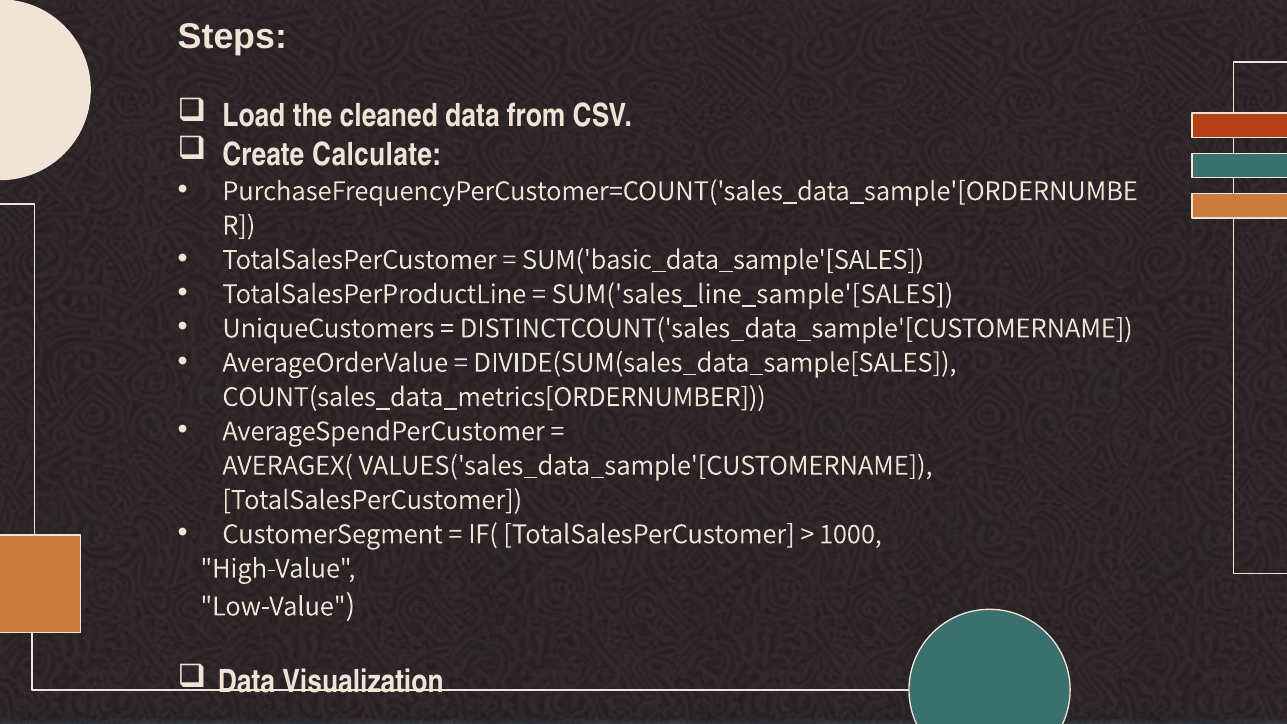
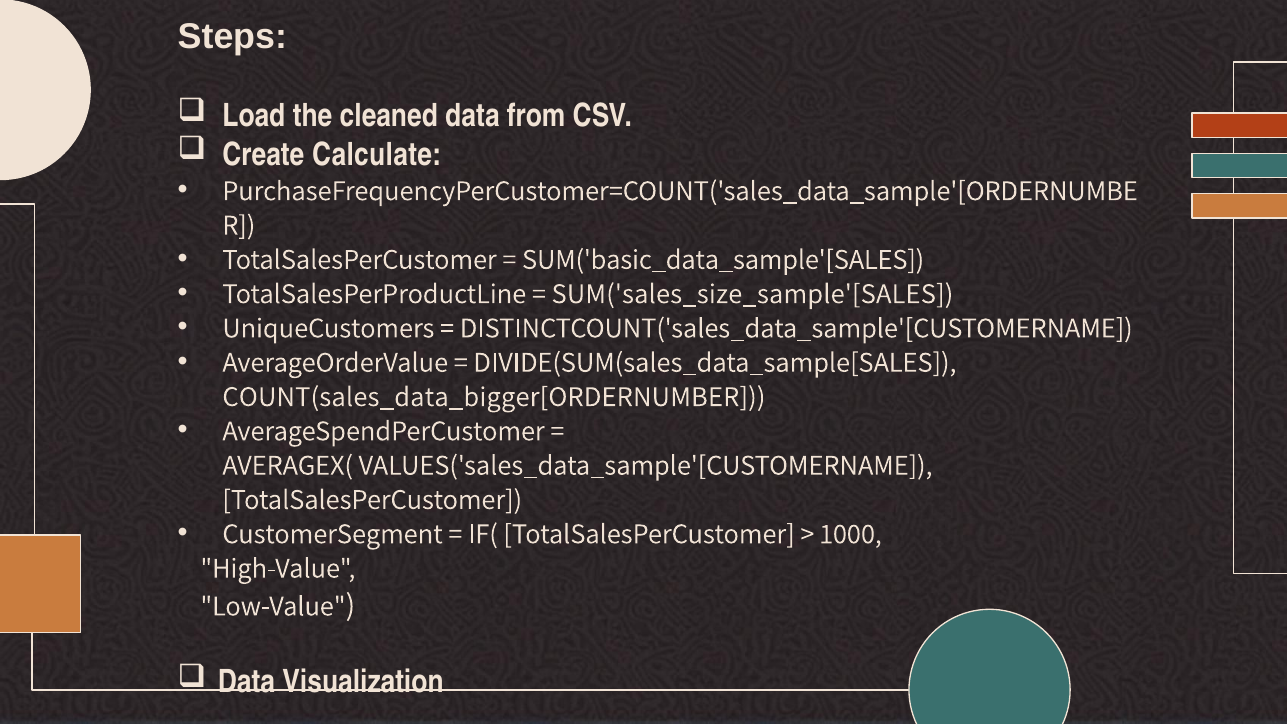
SUM('sales_line_sample'[SALES: SUM('sales_line_sample'[SALES -> SUM('sales_size_sample'[SALES
COUNT(sales_data_metrics[ORDERNUMBER: COUNT(sales_data_metrics[ORDERNUMBER -> COUNT(sales_data_bigger[ORDERNUMBER
